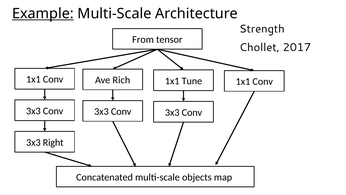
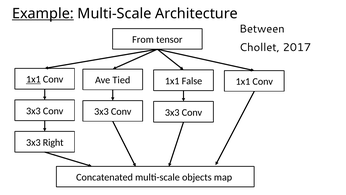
Strength: Strength -> Between
1x1 at (33, 79) underline: none -> present
Rich: Rich -> Tied
Tune: Tune -> False
